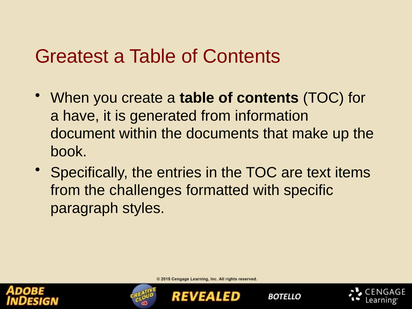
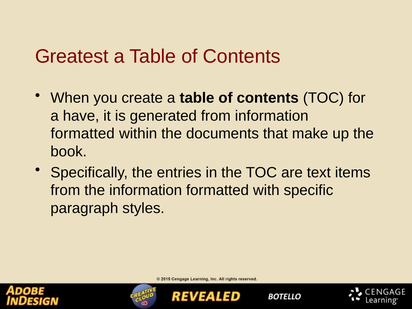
document at (83, 134): document -> formatted
the challenges: challenges -> information
